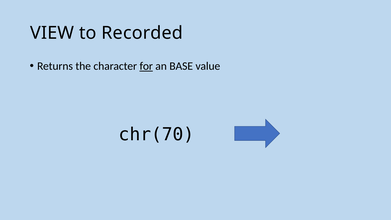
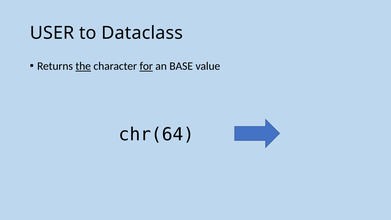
VIEW: VIEW -> USER
Recorded: Recorded -> Dataclass
the underline: none -> present
chr(70: chr(70 -> chr(64
